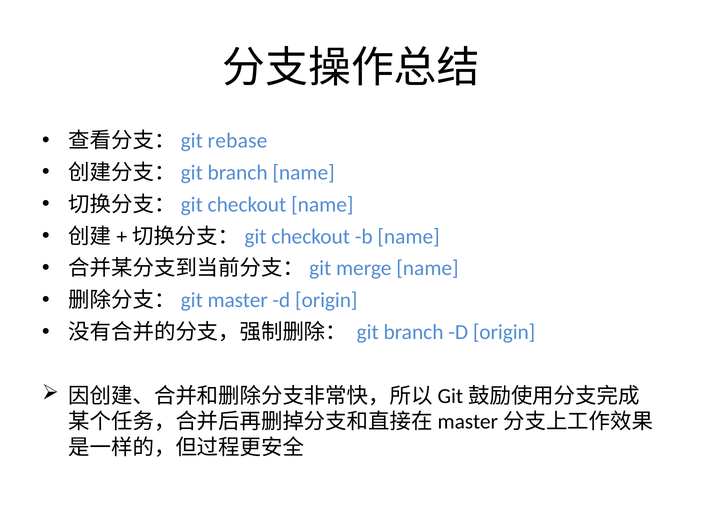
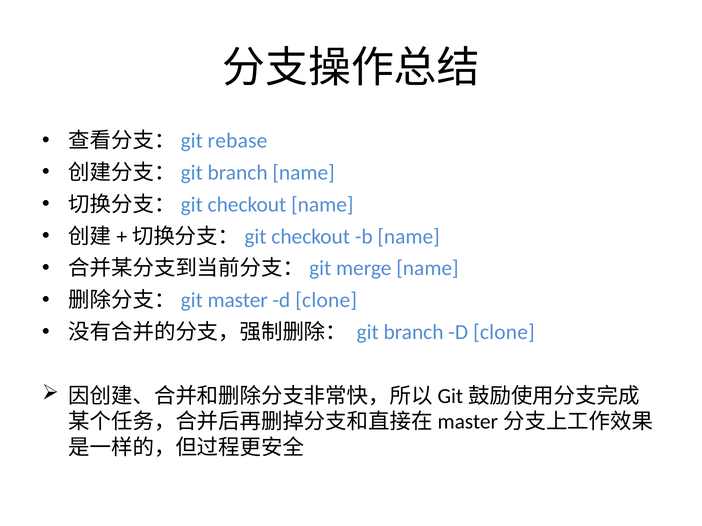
origin at (326, 301): origin -> clone
branch D origin: origin -> clone
